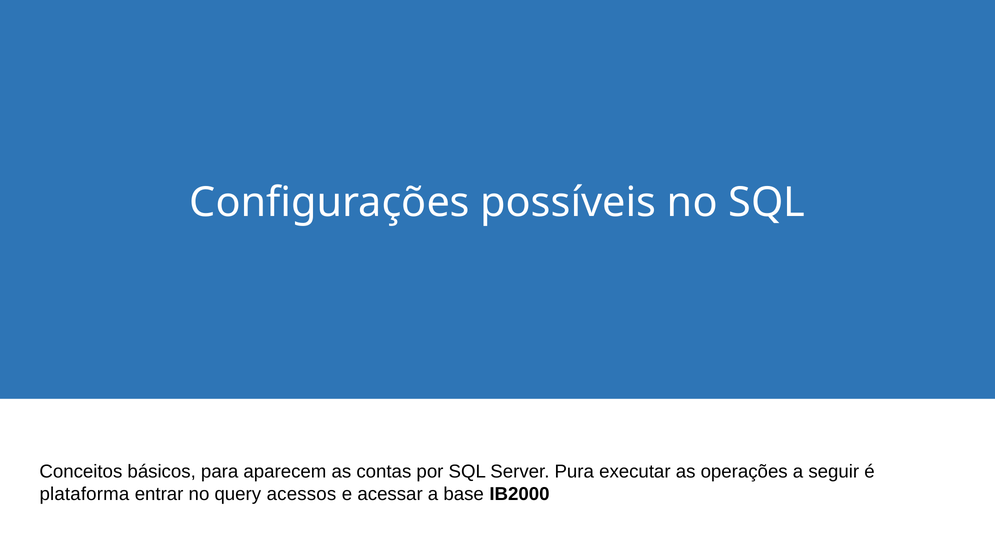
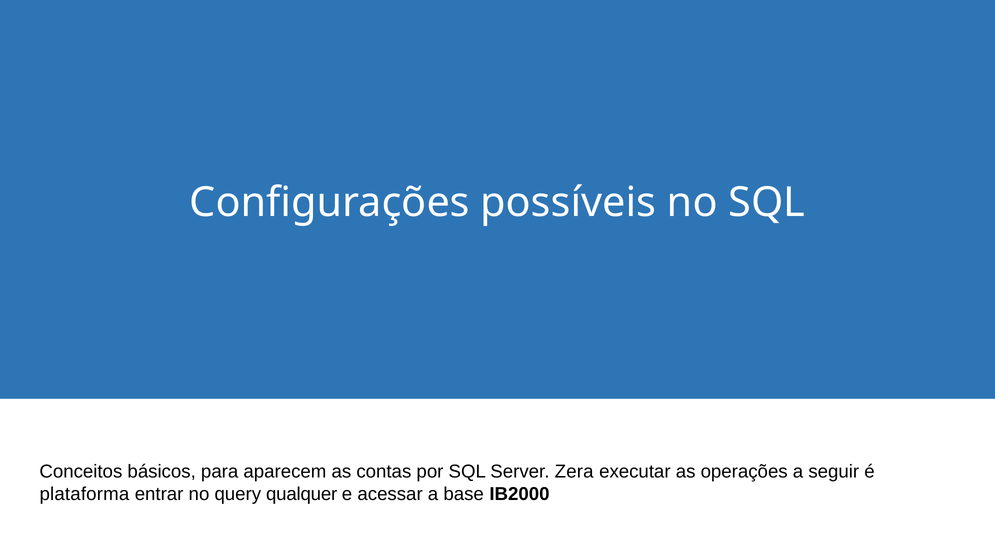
Pura: Pura -> Zera
acessos: acessos -> qualquer
